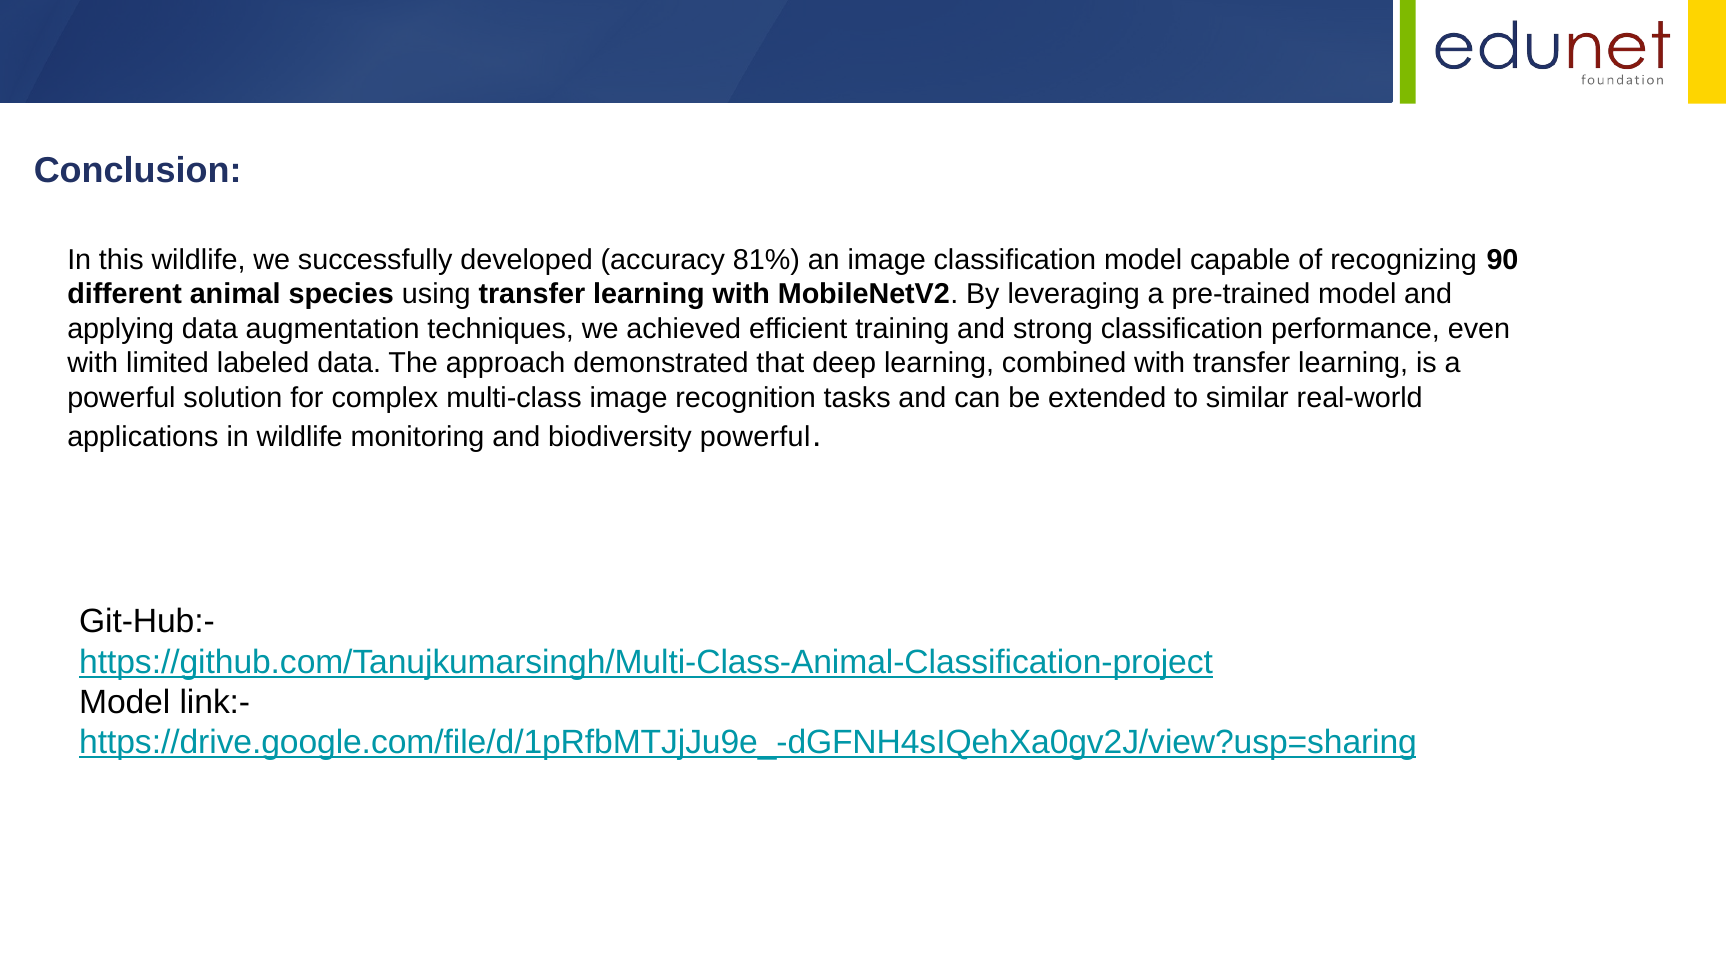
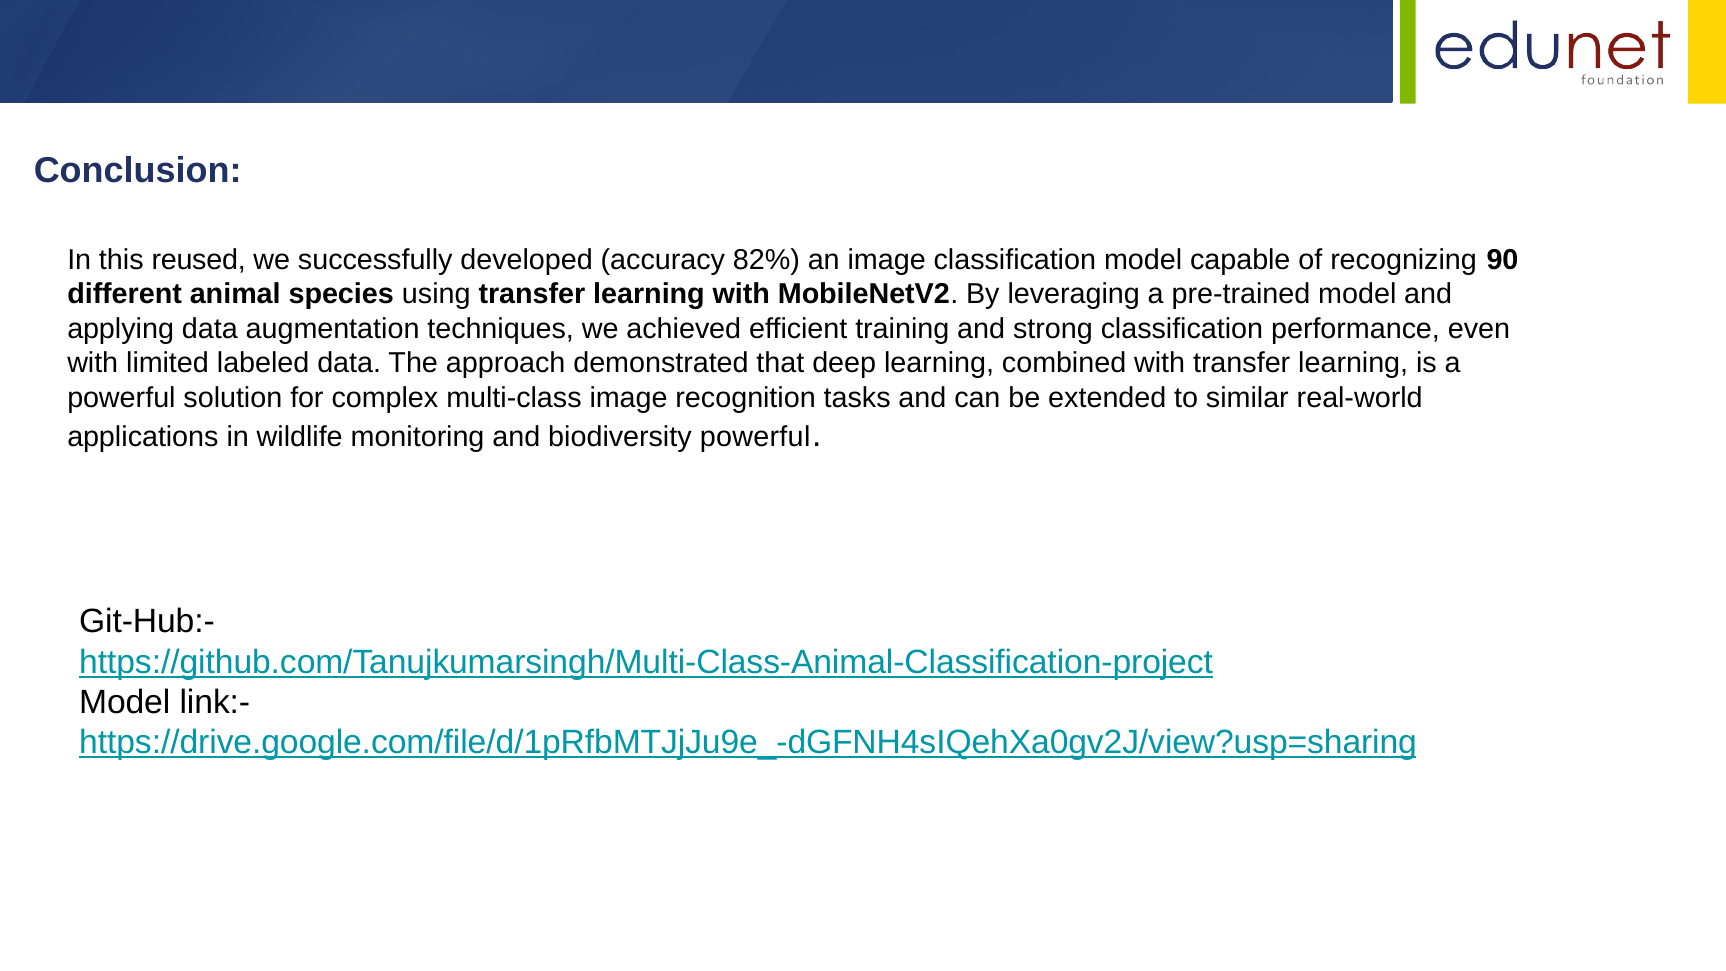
this wildlife: wildlife -> reused
81%: 81% -> 82%
